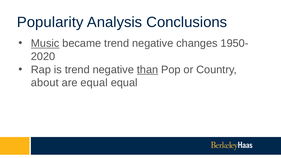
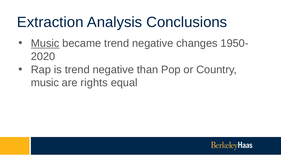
Popularity: Popularity -> Extraction
than underline: present -> none
about at (45, 83): about -> music
are equal: equal -> rights
